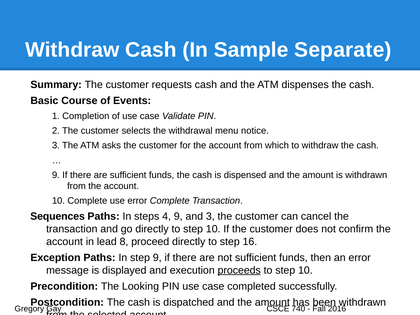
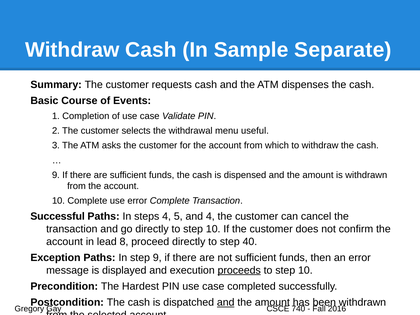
notice: notice -> useful
Sequences: Sequences -> Successful
4 9: 9 -> 5
and 3: 3 -> 4
16: 16 -> 40
Looking: Looking -> Hardest
and at (226, 302) underline: none -> present
